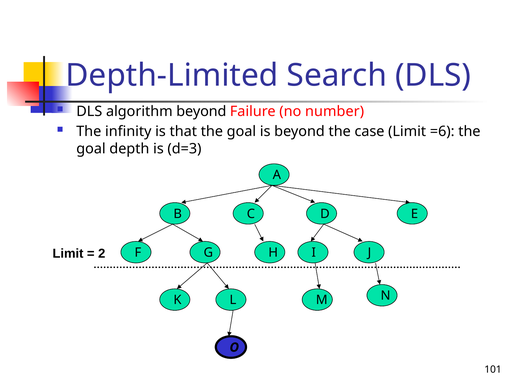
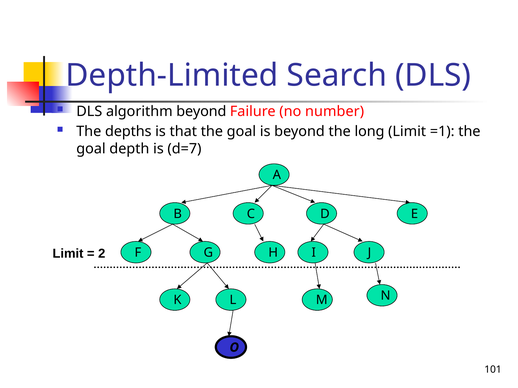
infinity: infinity -> depths
case: case -> long
=6: =6 -> =1
d=3: d=3 -> d=7
